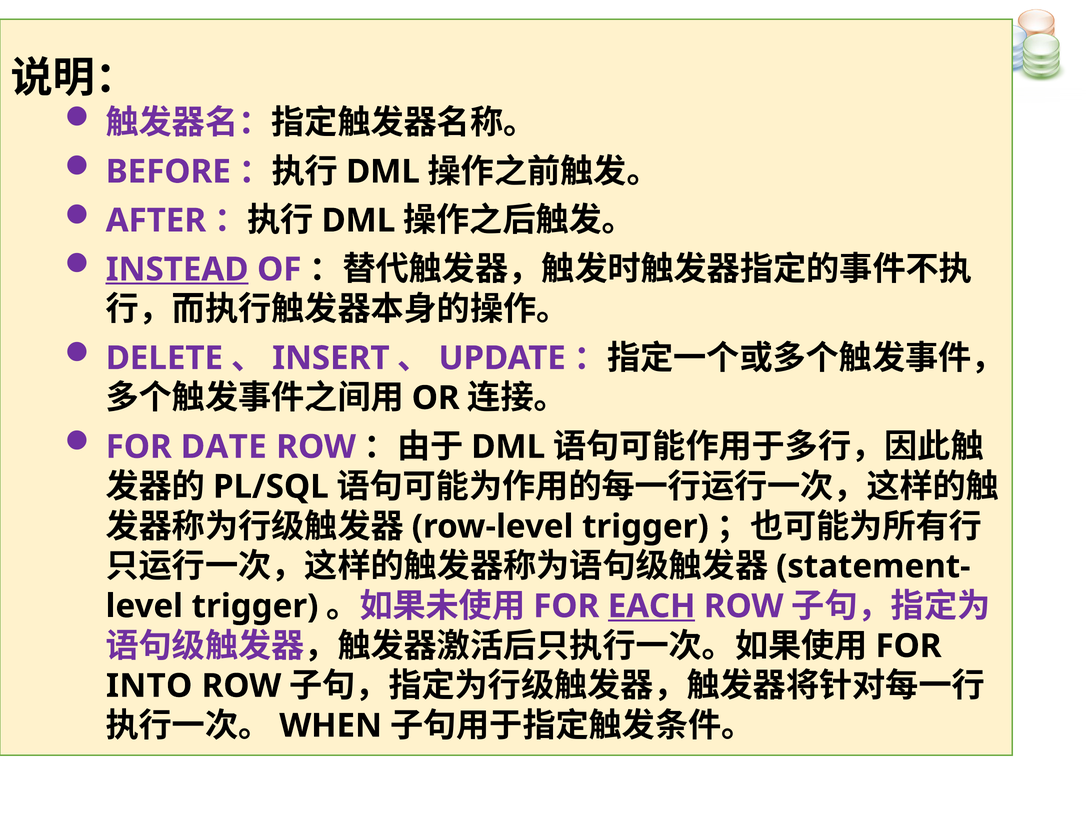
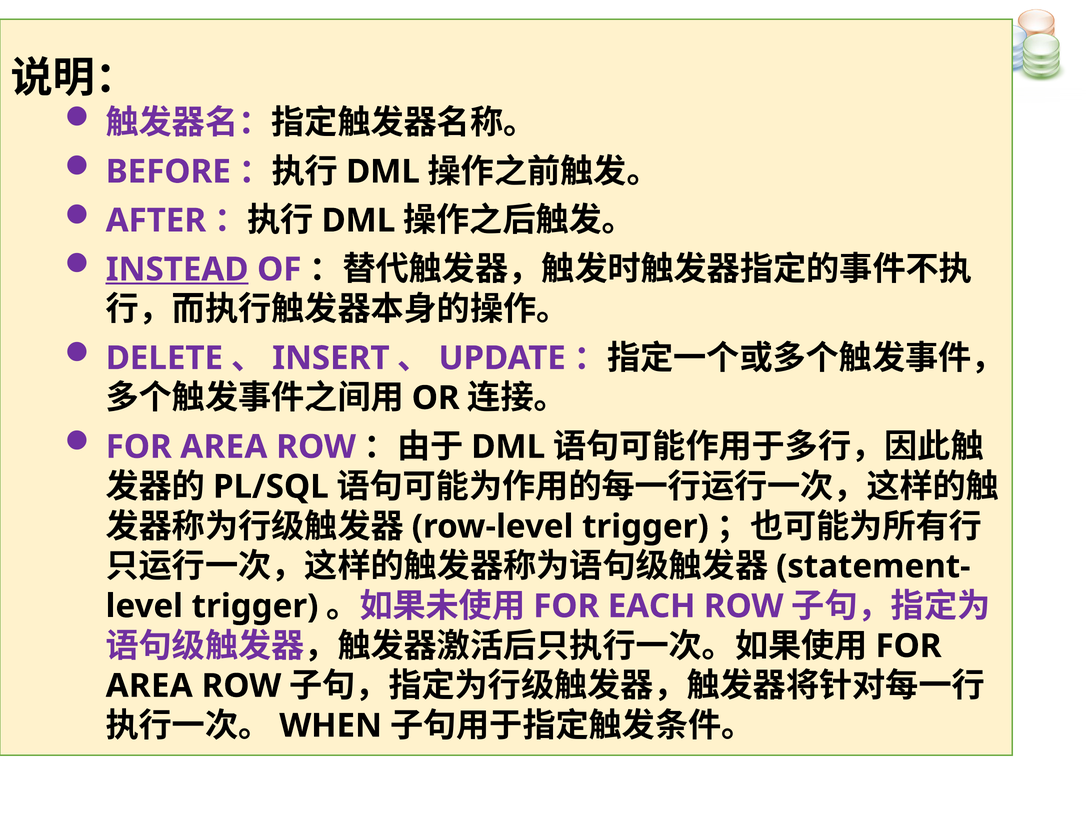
DATE at (224, 447): DATE -> AREA
EACH underline: present -> none
INTO at (149, 685): INTO -> AREA
